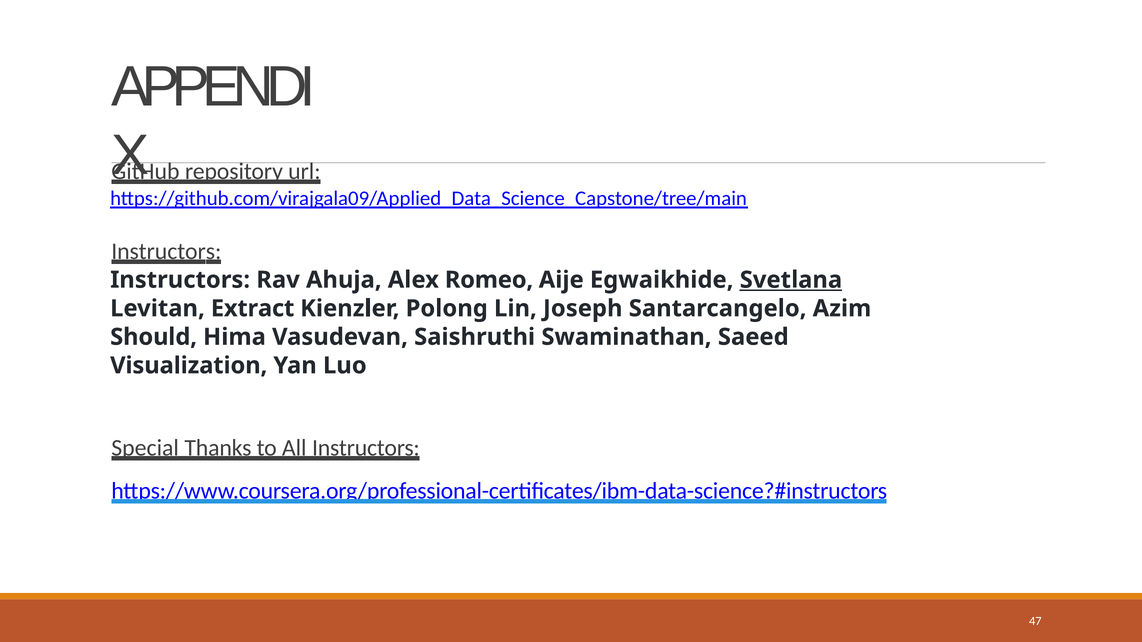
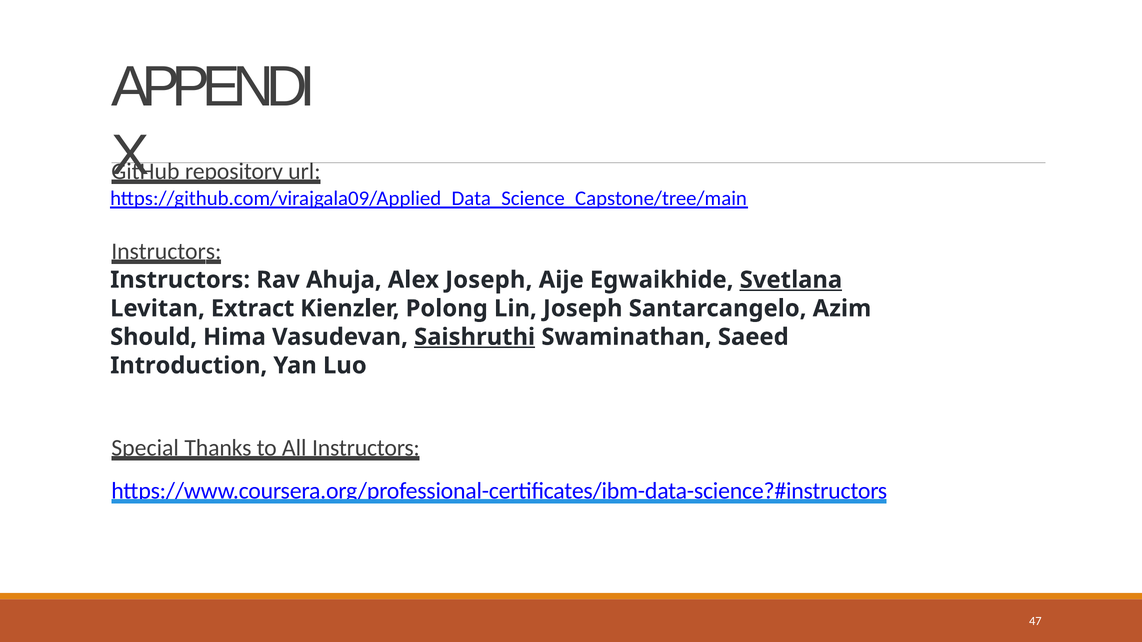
Alex Romeo: Romeo -> Joseph
Saishruthi underline: none -> present
Visualization: Visualization -> Introduction
